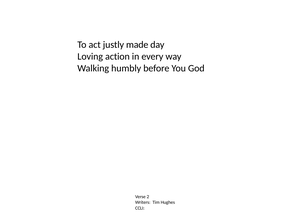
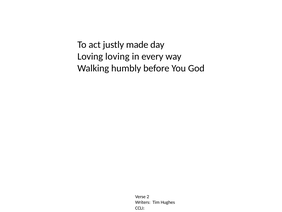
Loving action: action -> loving
